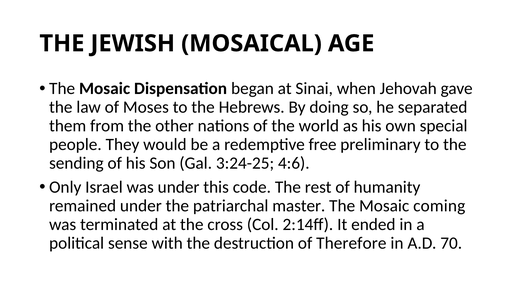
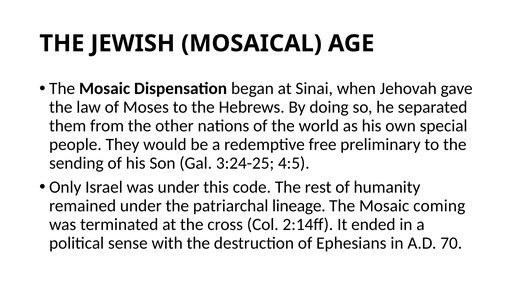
4:6: 4:6 -> 4:5
master: master -> lineage
Therefore: Therefore -> Ephesians
